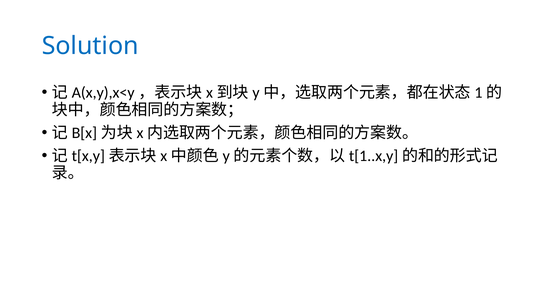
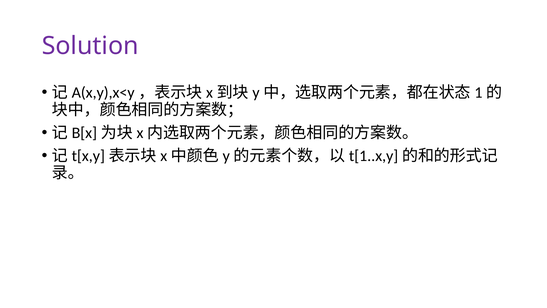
Solution colour: blue -> purple
